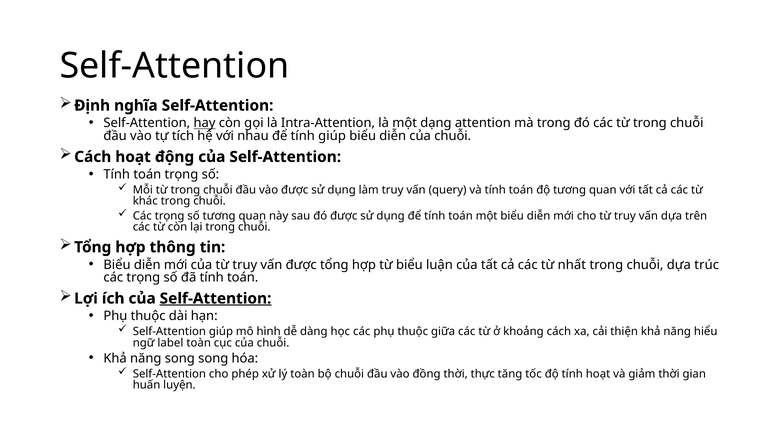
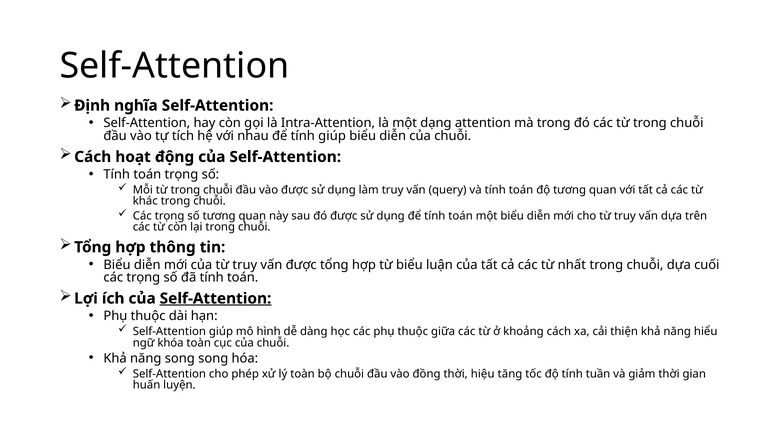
hay underline: present -> none
trúc: trúc -> cuối
label: label -> khóa
thực: thực -> hiệu
tính hoạt: hoạt -> tuần
